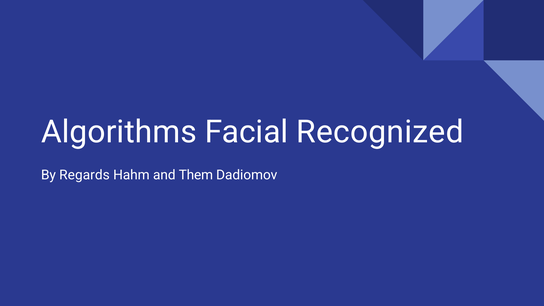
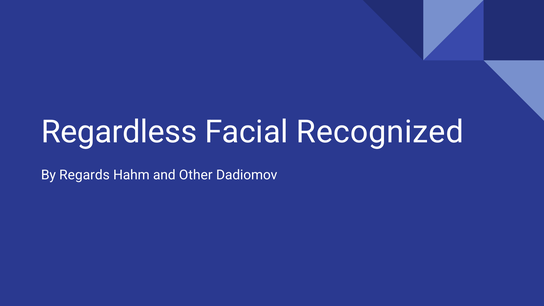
Algorithms: Algorithms -> Regardless
Them: Them -> Other
